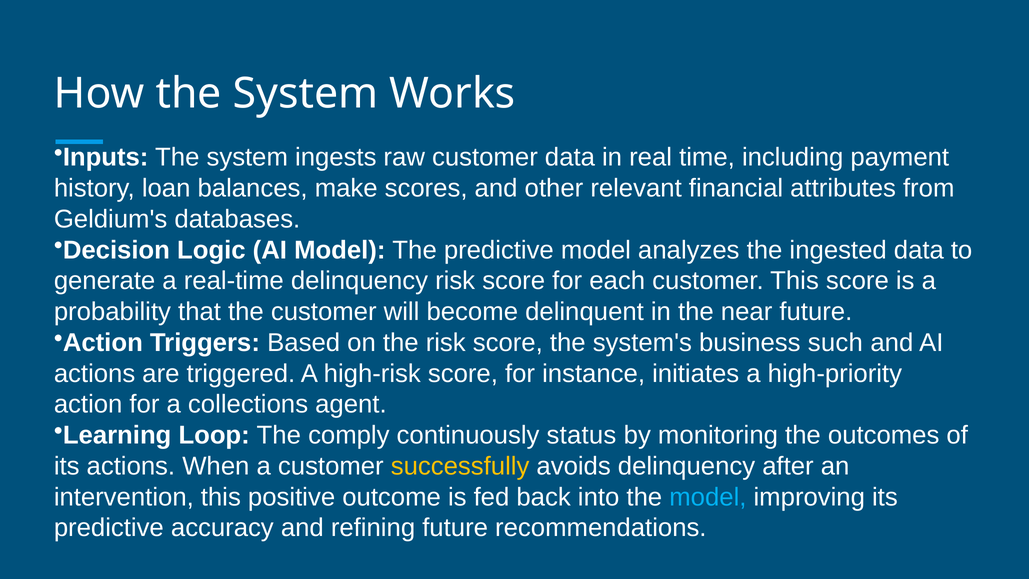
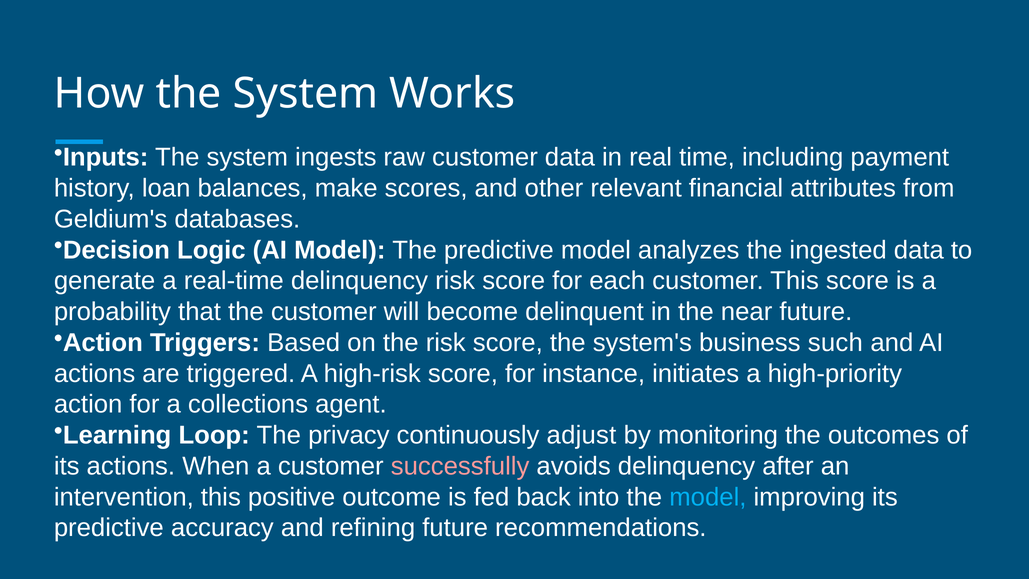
comply: comply -> privacy
status: status -> adjust
successfully colour: yellow -> pink
